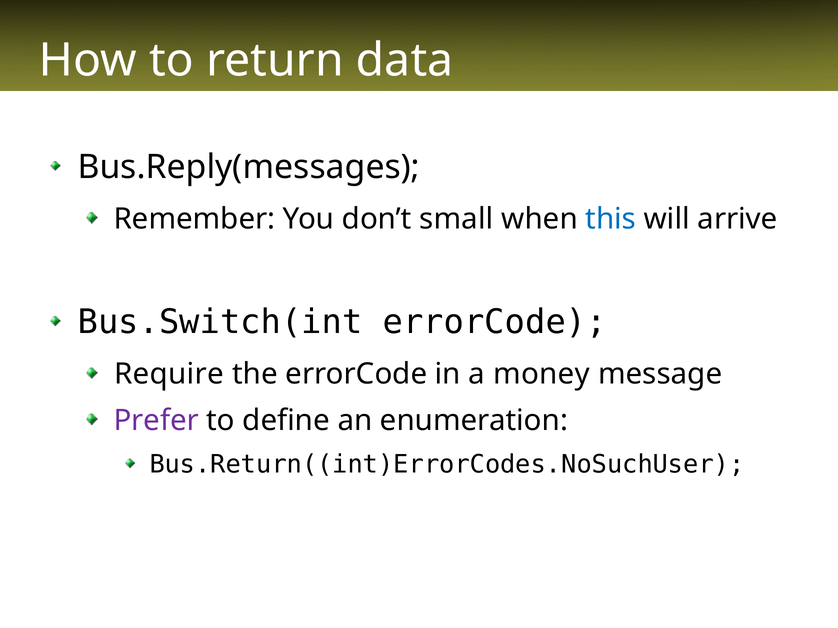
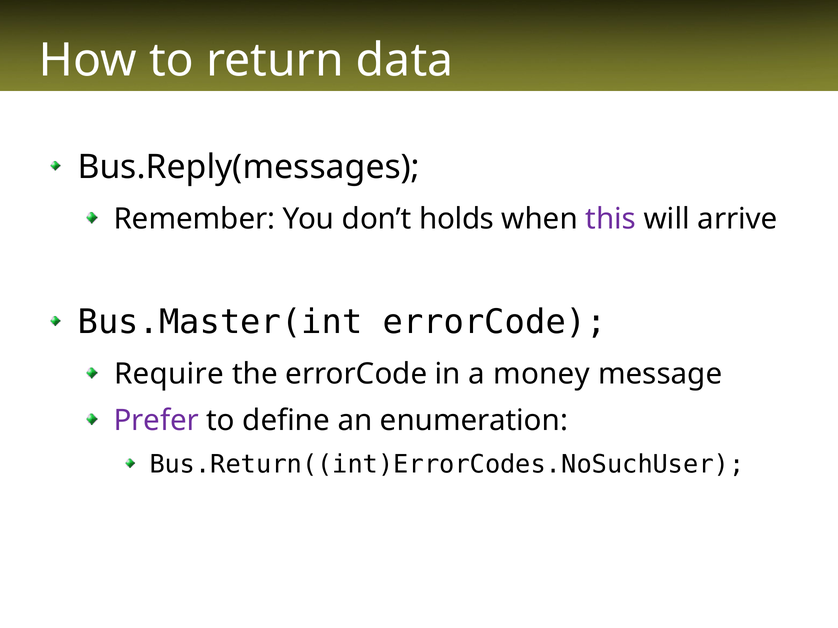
small: small -> holds
this colour: blue -> purple
Bus.Switch(int: Bus.Switch(int -> Bus.Master(int
